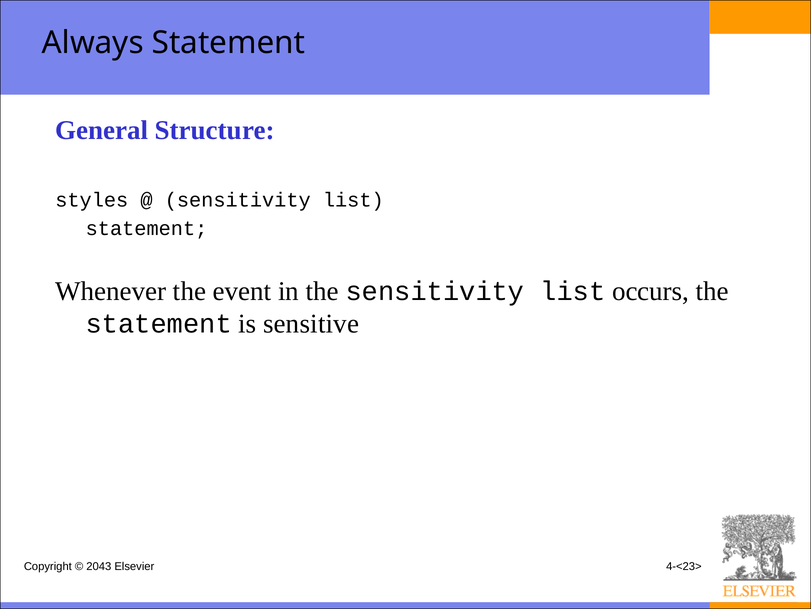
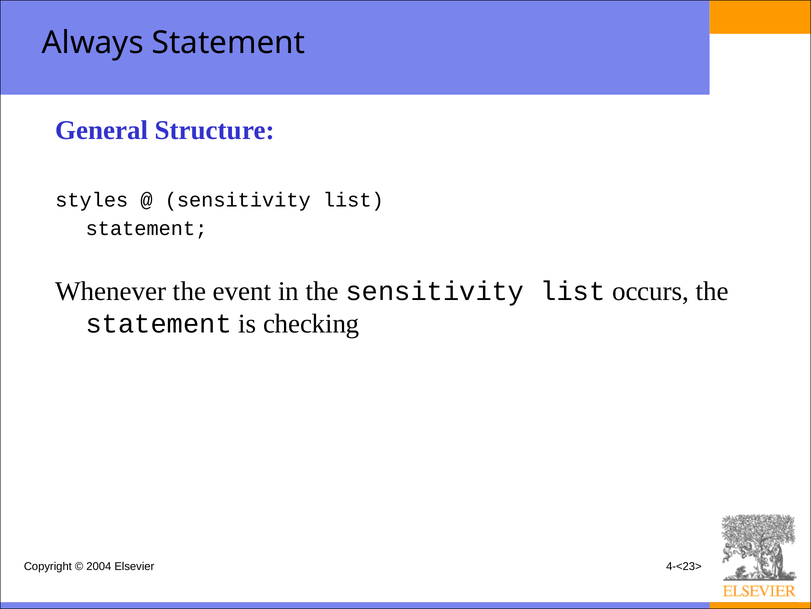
sensitive: sensitive -> checking
2043: 2043 -> 2004
